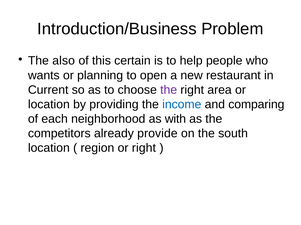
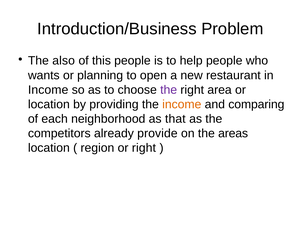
this certain: certain -> people
Current at (48, 90): Current -> Income
income at (182, 105) colour: blue -> orange
with: with -> that
south: south -> areas
